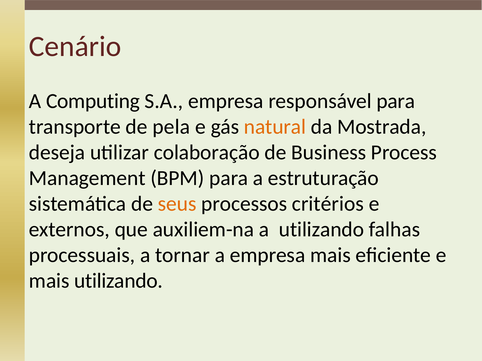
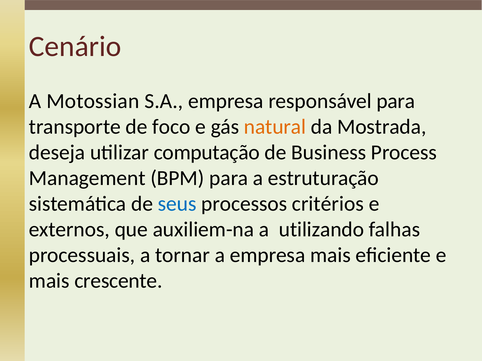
Computing: Computing -> Motossian
pela: pela -> foco
colaboração: colaboração -> computação
seus colour: orange -> blue
mais utilizando: utilizando -> crescente
